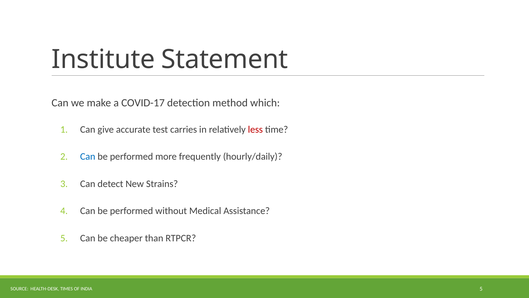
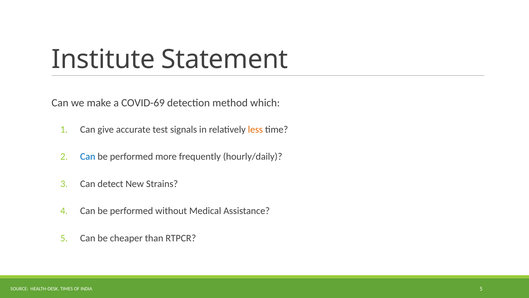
COVID-17: COVID-17 -> COVID-69
carries: carries -> signals
less colour: red -> orange
